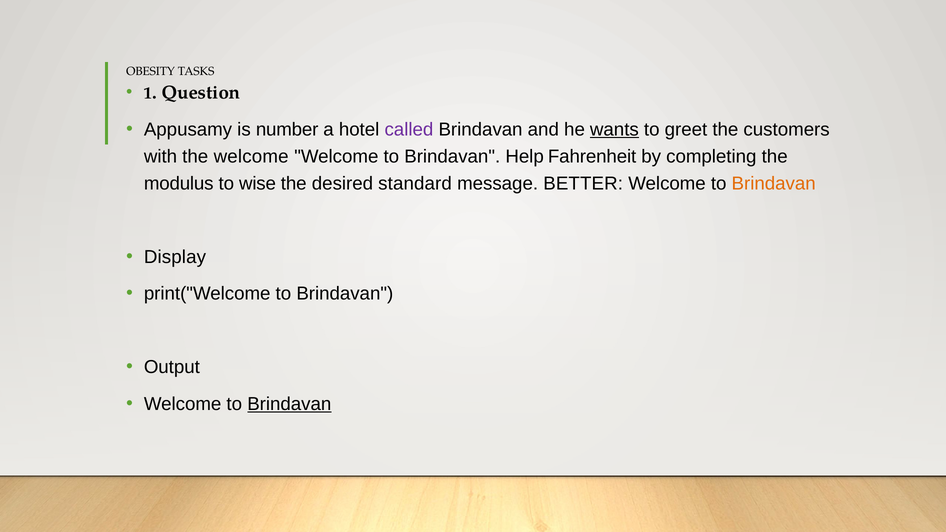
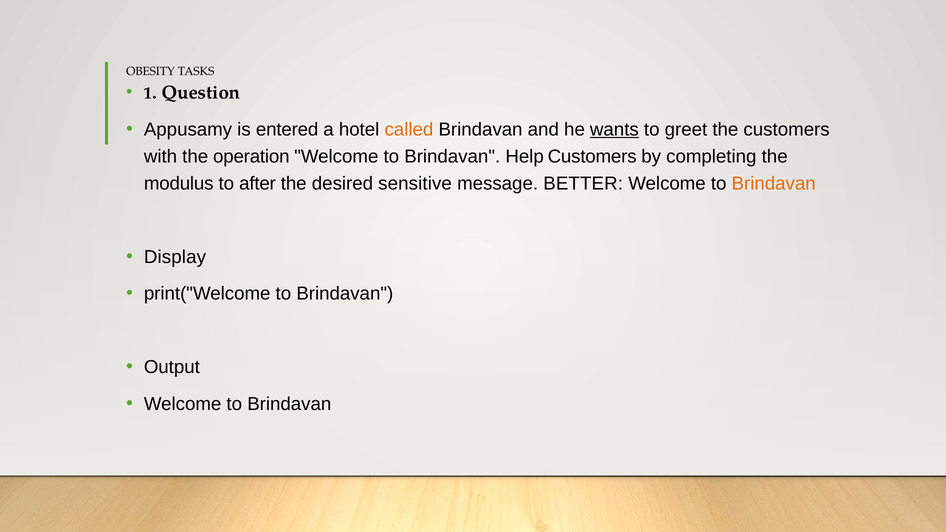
number: number -> entered
called colour: purple -> orange
the welcome: welcome -> operation
Help Fahrenheit: Fahrenheit -> Customers
wise: wise -> after
standard: standard -> sensitive
Brindavan at (289, 404) underline: present -> none
